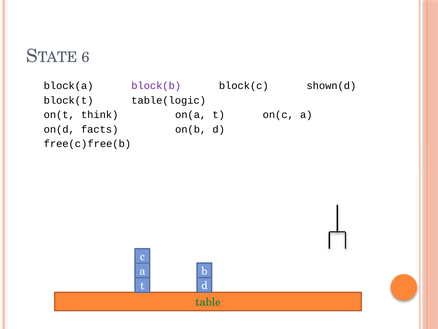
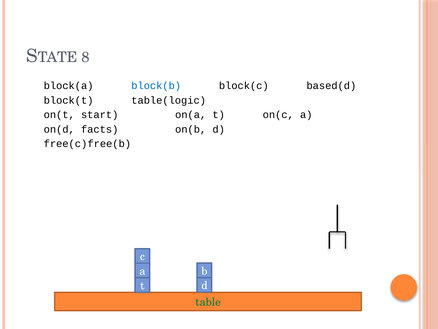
6: 6 -> 8
block(b colour: purple -> blue
shown(d: shown(d -> based(d
think: think -> start
